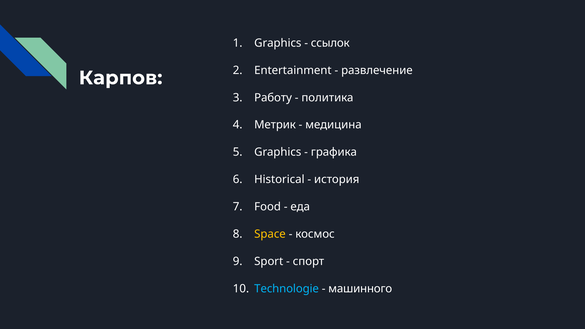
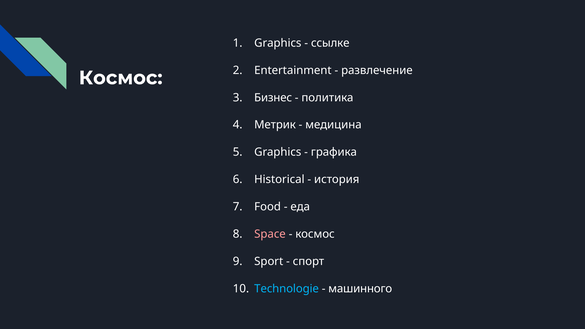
ссылок: ссылок -> ссылке
Карпов at (121, 78): Карпов -> Космос
Работу: Работу -> Бизнес
Space colour: yellow -> pink
